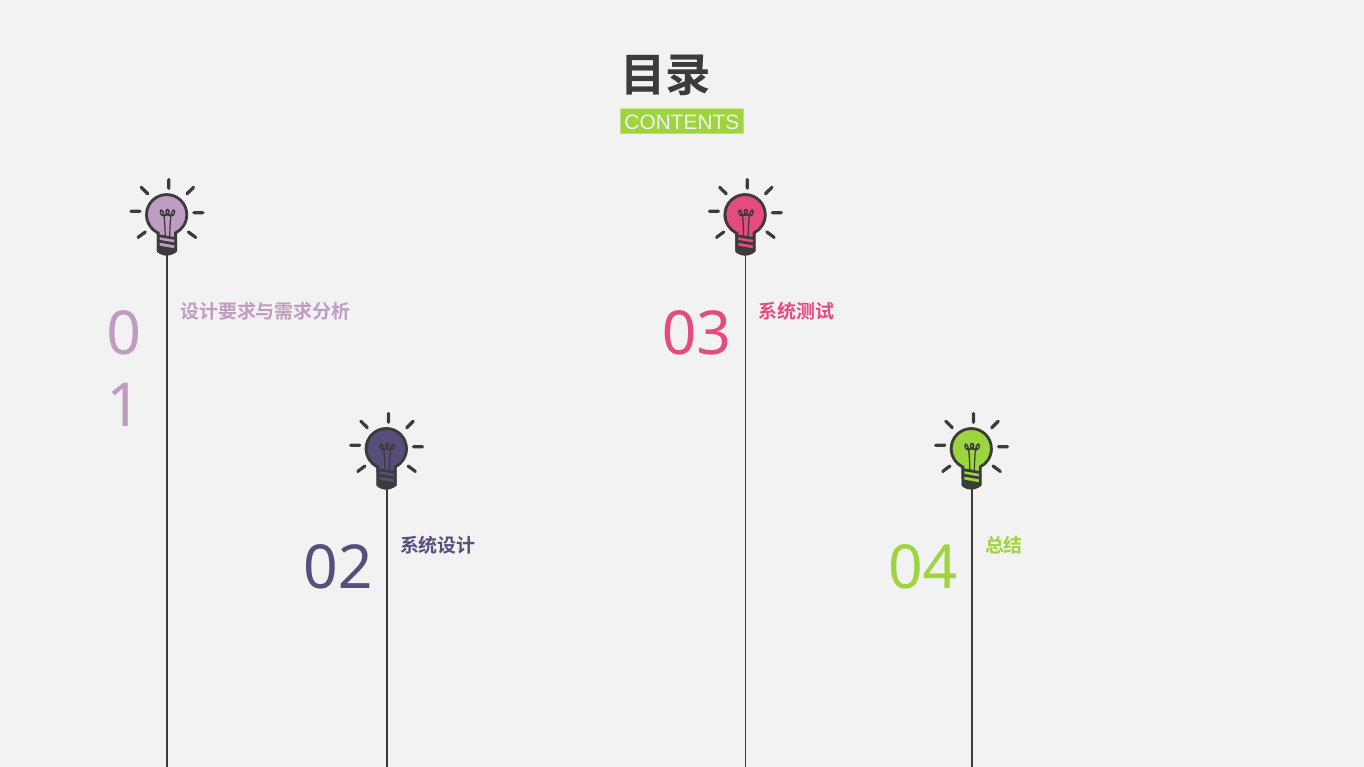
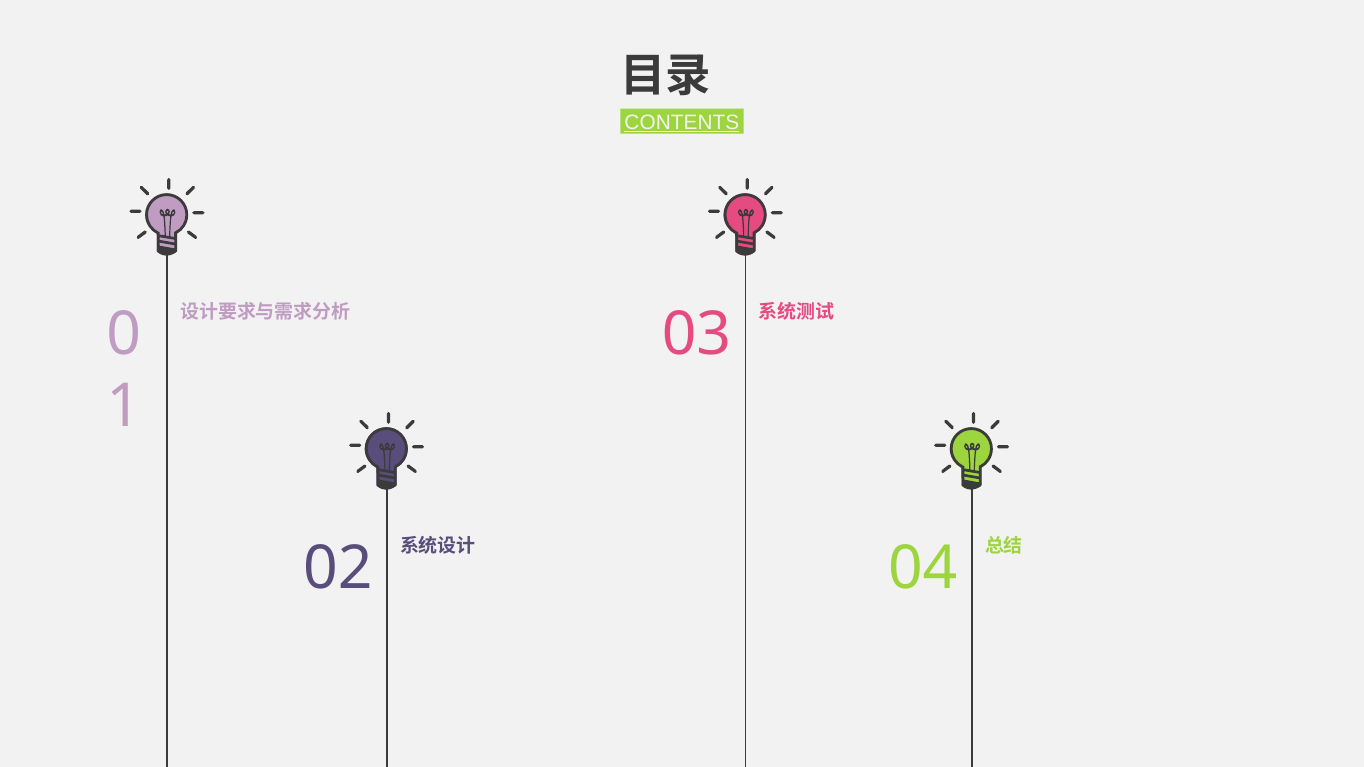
CONTENTS underline: none -> present
